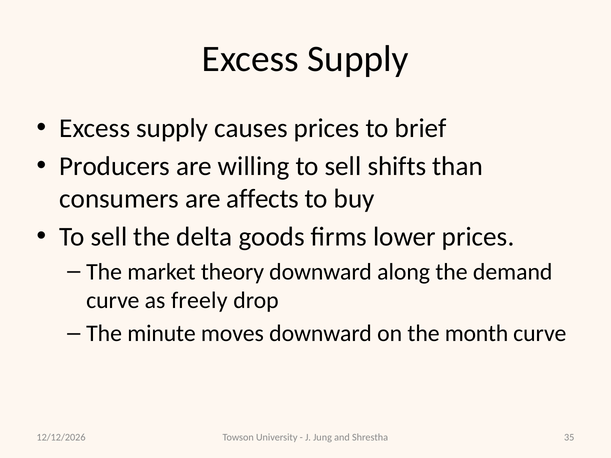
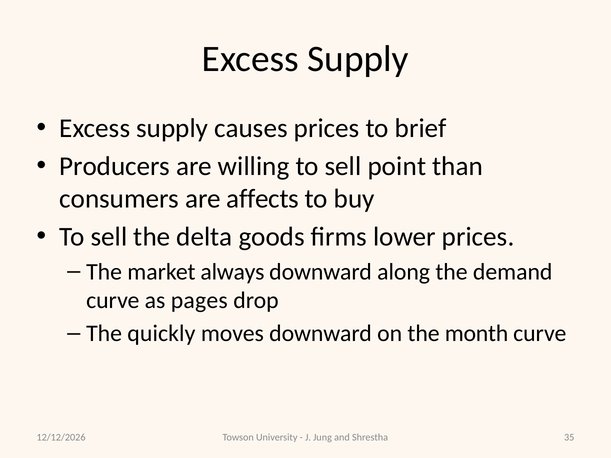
shifts: shifts -> point
theory: theory -> always
freely: freely -> pages
minute: minute -> quickly
